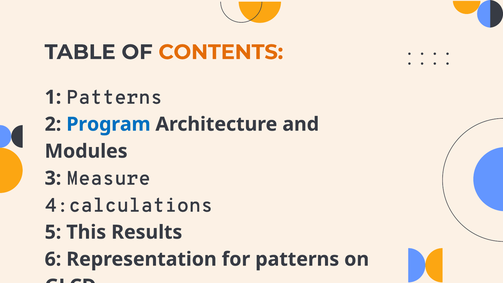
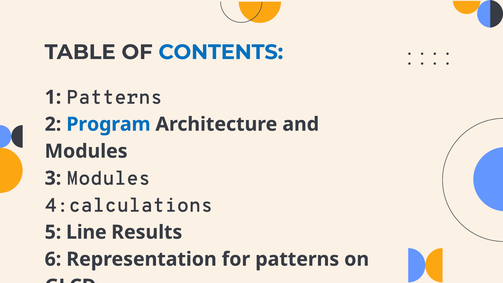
CONTENTS colour: orange -> blue
3 Measure: Measure -> Modules
This: This -> Line
